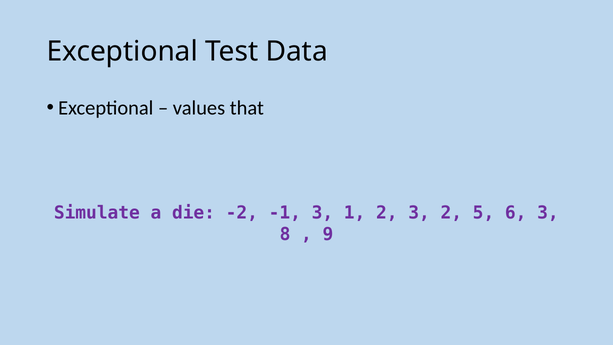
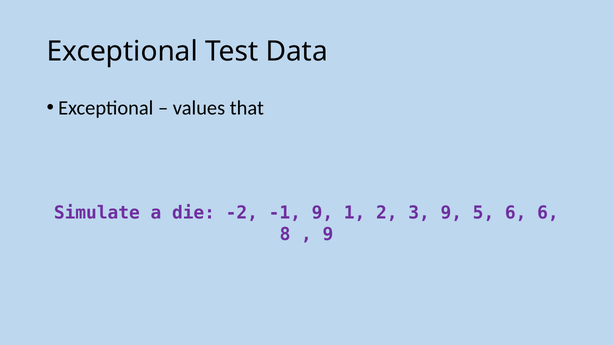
-1 3: 3 -> 9
3 2: 2 -> 9
6 3: 3 -> 6
